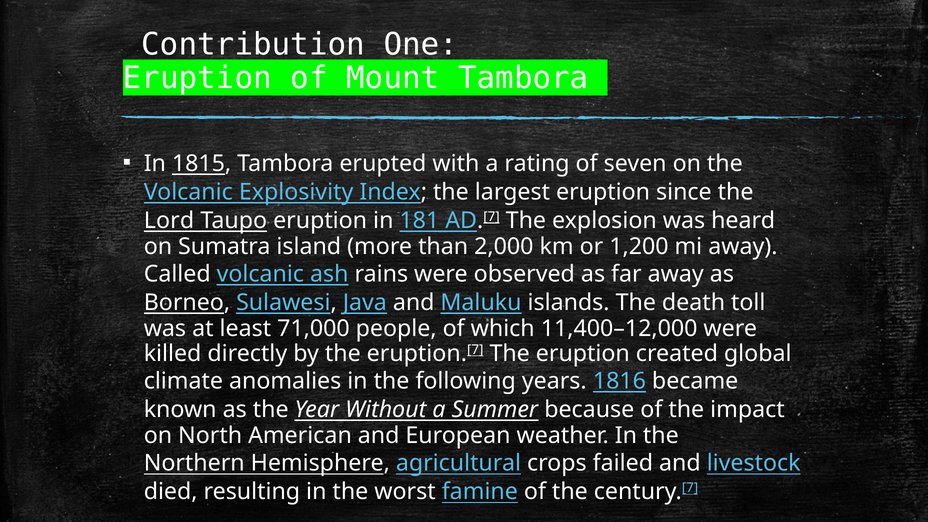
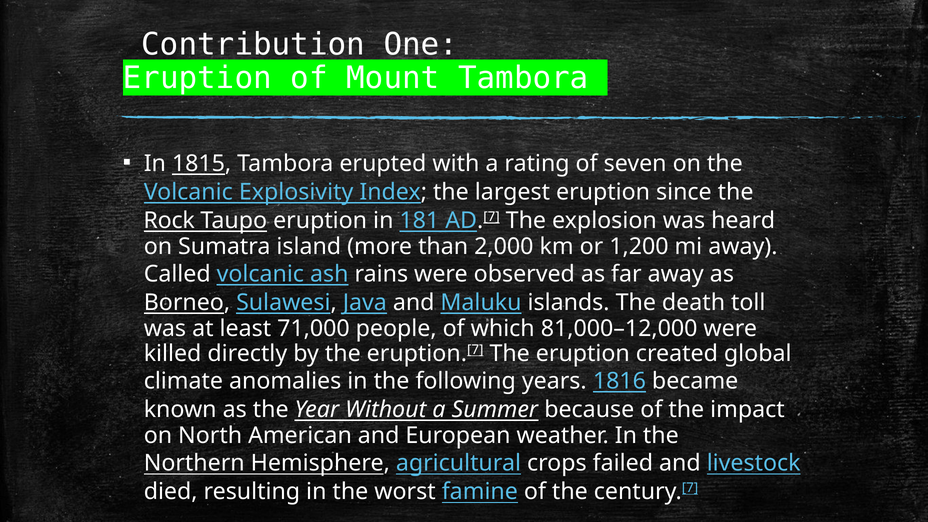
Lord: Lord -> Rock
11,400–12,000: 11,400–12,000 -> 81,000–12,000
